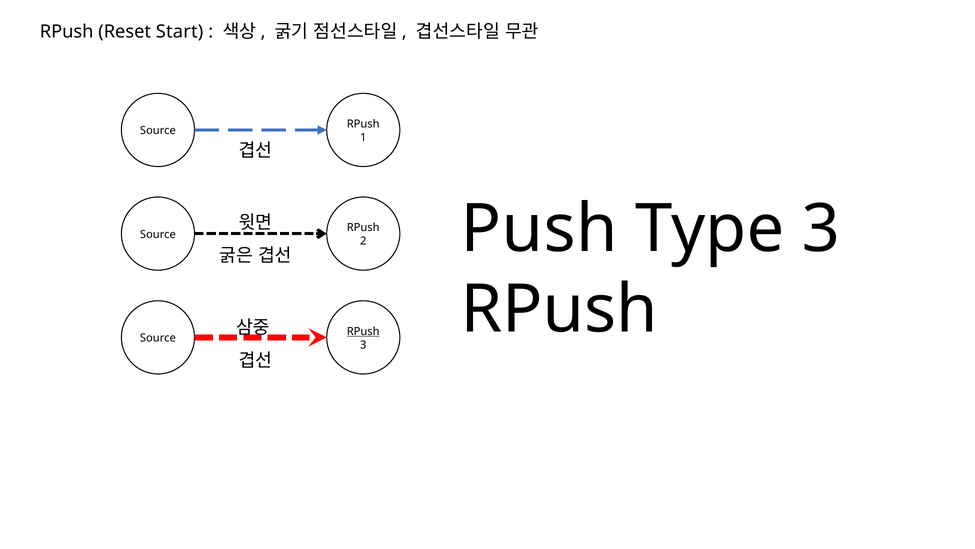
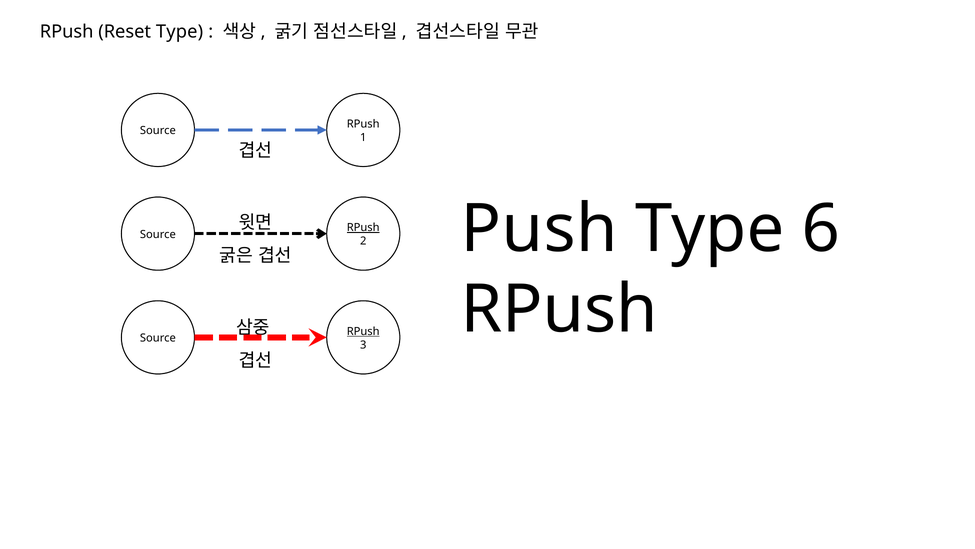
Reset Start: Start -> Type
RPush at (363, 227) underline: none -> present
Type 3: 3 -> 6
